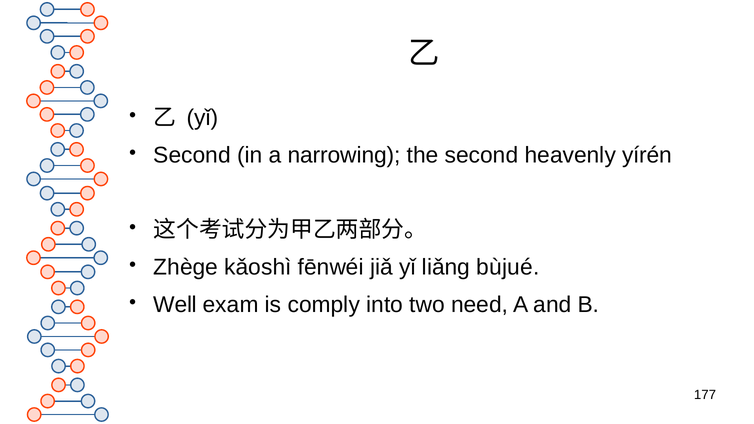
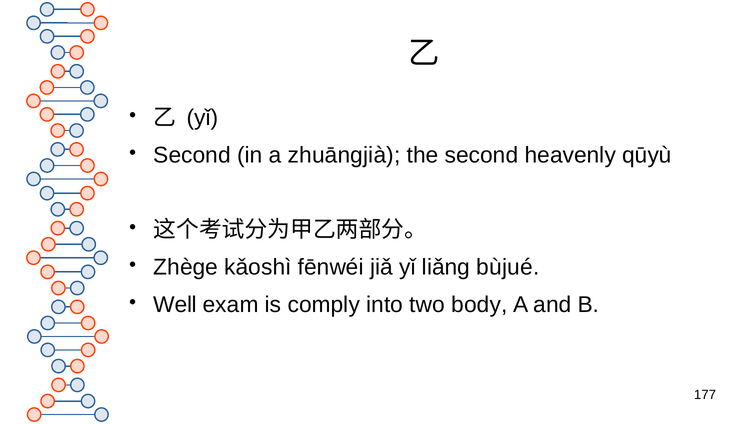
narrowing: narrowing -> zhuāngjià
yírén: yírén -> qūyù
need: need -> body
